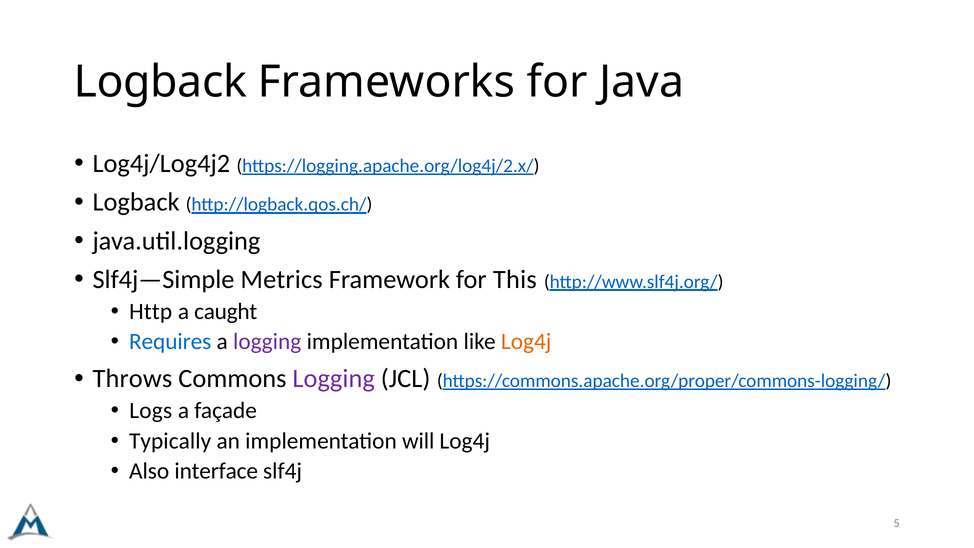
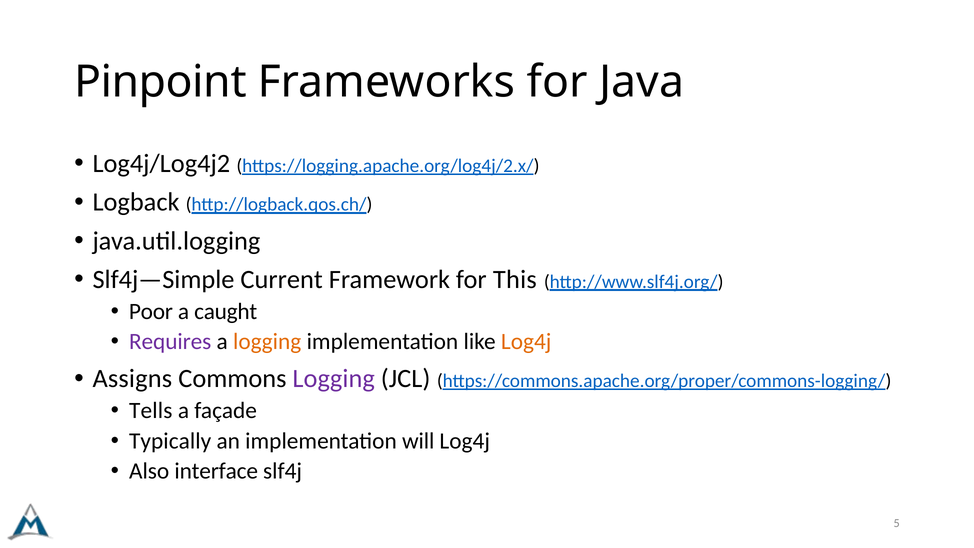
Logback at (160, 82): Logback -> Pinpoint
Metrics: Metrics -> Current
Http: Http -> Poor
Requires colour: blue -> purple
logging at (267, 342) colour: purple -> orange
Throws: Throws -> Assigns
Logs: Logs -> Tells
